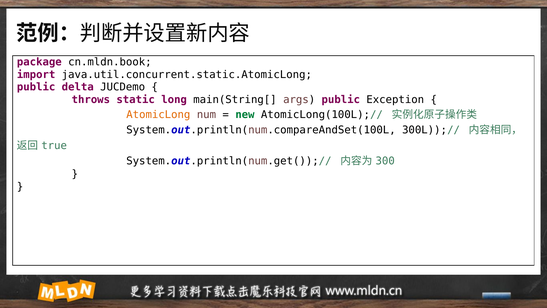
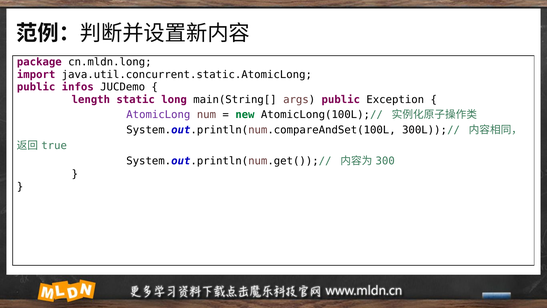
cn.mldn.book: cn.mldn.book -> cn.mldn.long
delta: delta -> infos
throws: throws -> length
AtomicLong colour: orange -> purple
